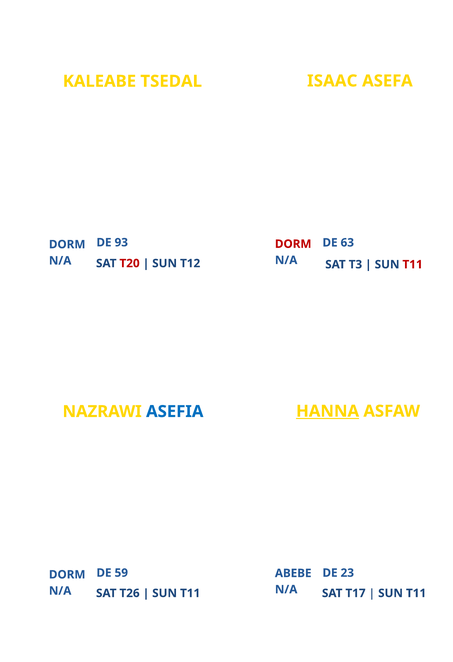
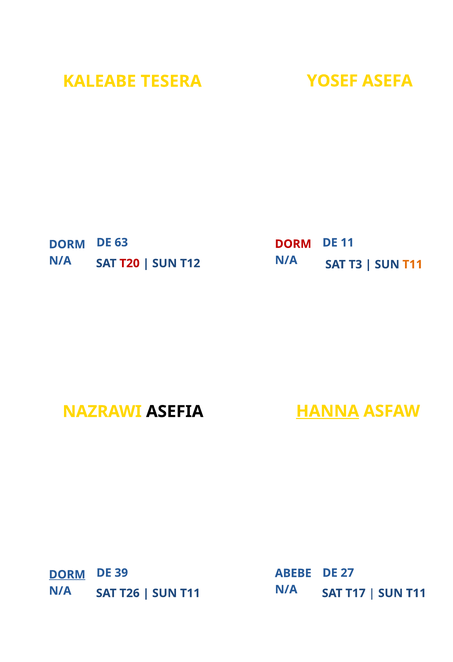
ISAAC: ISAAC -> YOSEF
TSEDAL: TSEDAL -> TESERA
93: 93 -> 63
63: 63 -> 11
T11 at (413, 264) colour: red -> orange
ASEFIA colour: blue -> black
59: 59 -> 39
23: 23 -> 27
DORM at (67, 574) underline: none -> present
